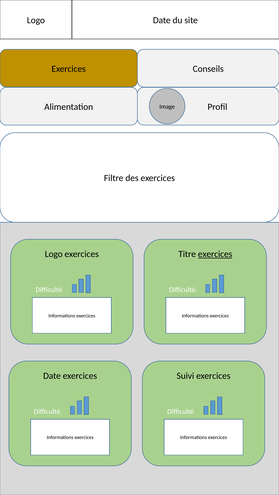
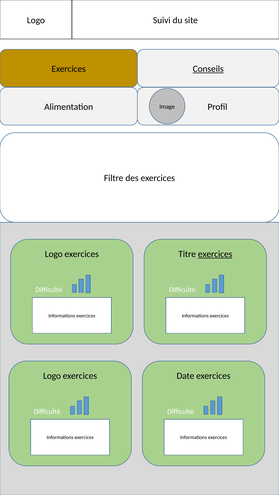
Logo Date: Date -> Suivi
Conseils underline: none -> present
Date at (52, 377): Date -> Logo
Suivi: Suivi -> Date
